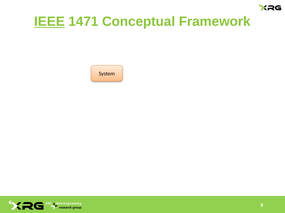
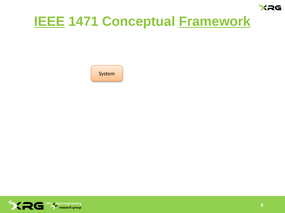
Framework underline: none -> present
